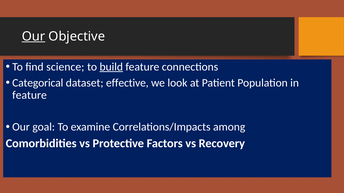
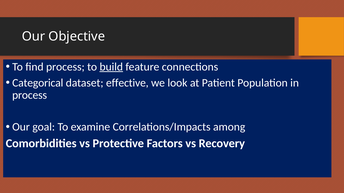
Our at (33, 36) underline: present -> none
find science: science -> process
feature at (29, 95): feature -> process
